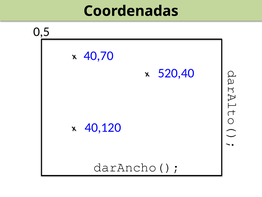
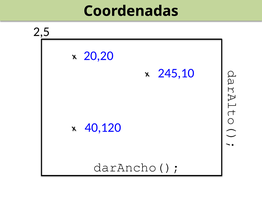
0,5: 0,5 -> 2,5
40,70: 40,70 -> 20,20
520,40: 520,40 -> 245,10
